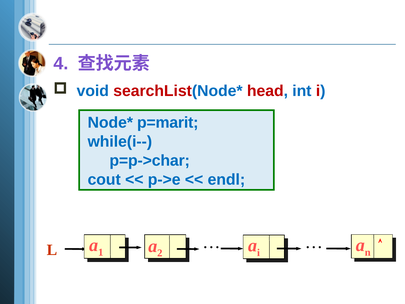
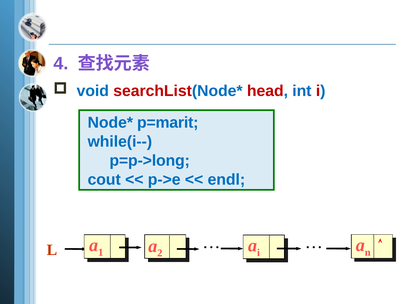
p=p->char: p=p->char -> p=p->long
